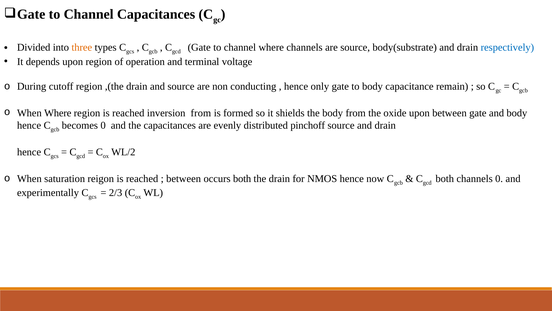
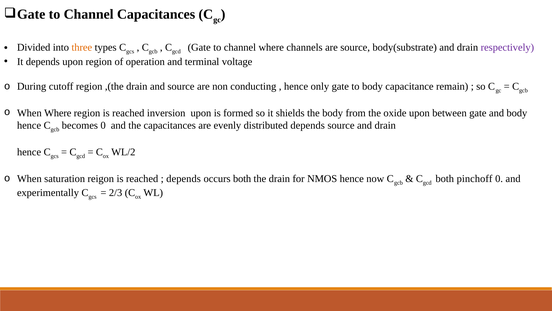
respectively colour: blue -> purple
inversion from: from -> upon
distributed pinchoff: pinchoff -> depends
between at (184, 178): between -> depends
both channels: channels -> pinchoff
